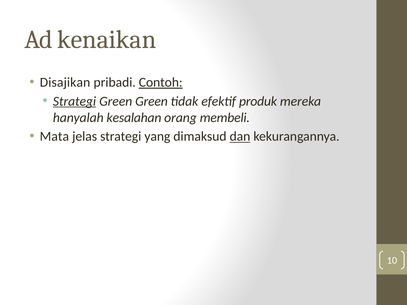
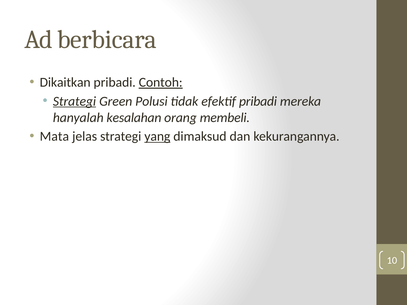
kenaikan: kenaikan -> berbicara
Disajikan: Disajikan -> Dikaitkan
Green Green: Green -> Polusi
efektif produk: produk -> pribadi
yang underline: none -> present
dan underline: present -> none
